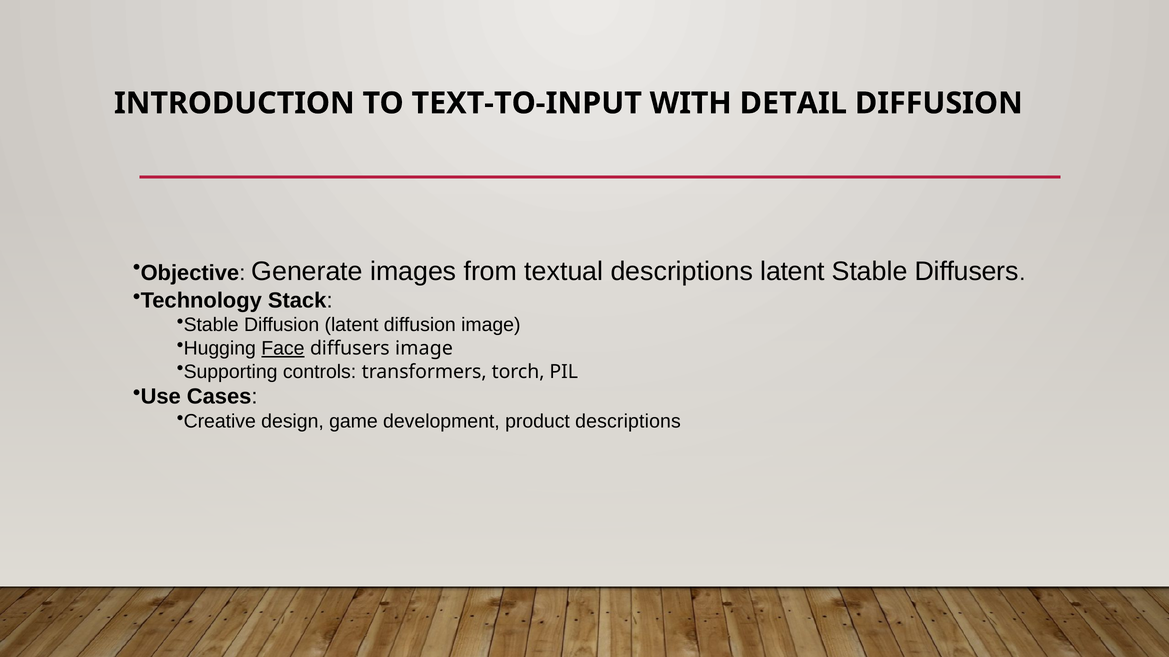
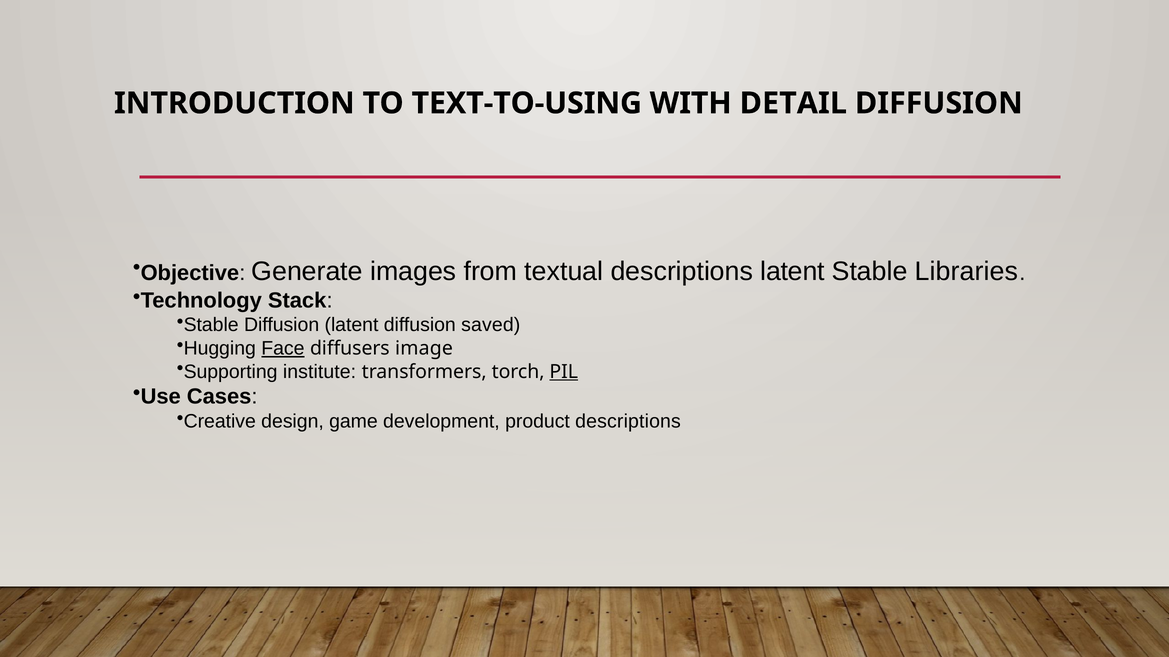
TEXT-TO-INPUT: TEXT-TO-INPUT -> TEXT-TO-USING
Stable Diffusers: Diffusers -> Libraries
diffusion image: image -> saved
controls: controls -> institute
PIL underline: none -> present
